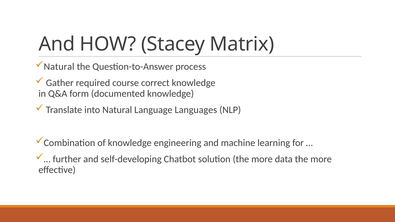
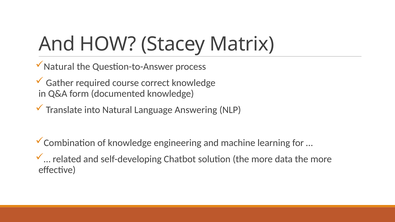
Languages: Languages -> Answering
further: further -> related
